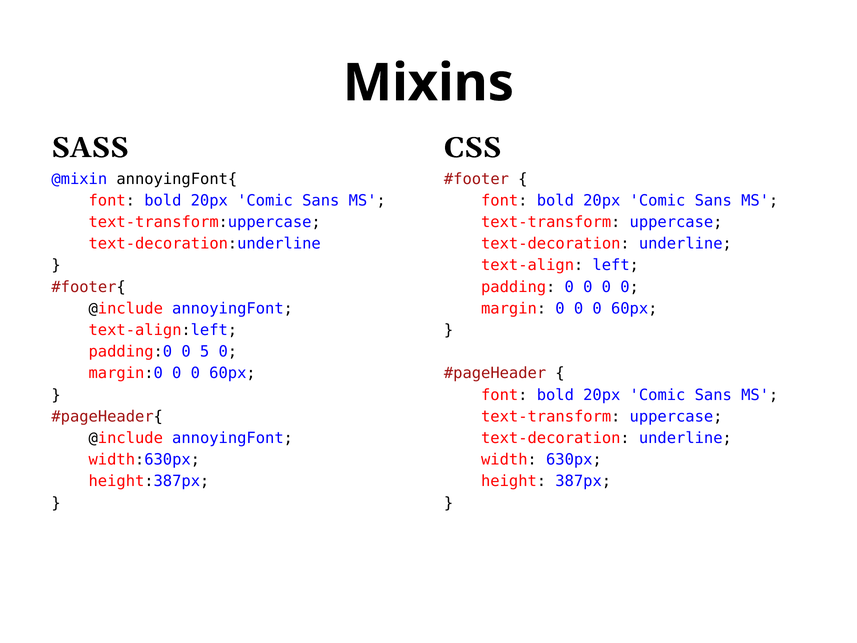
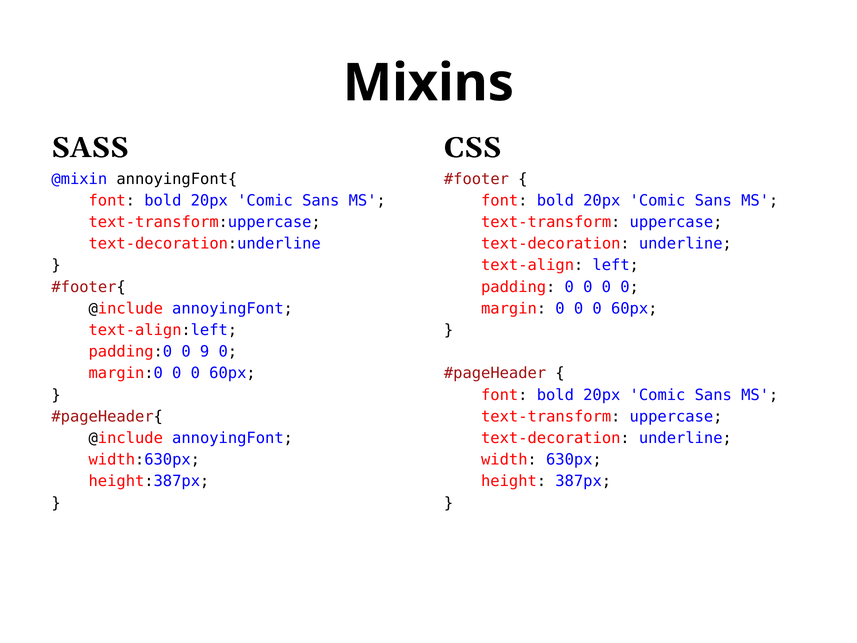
5: 5 -> 9
